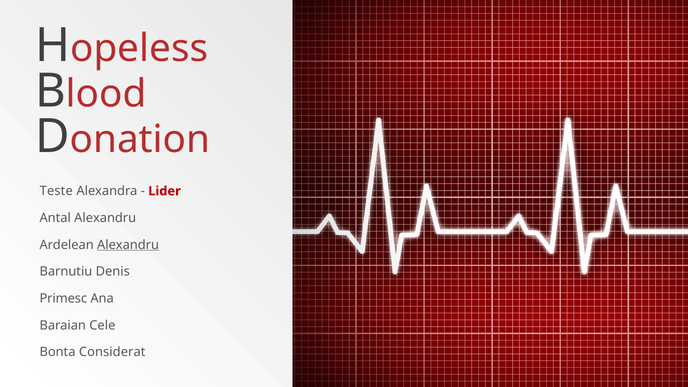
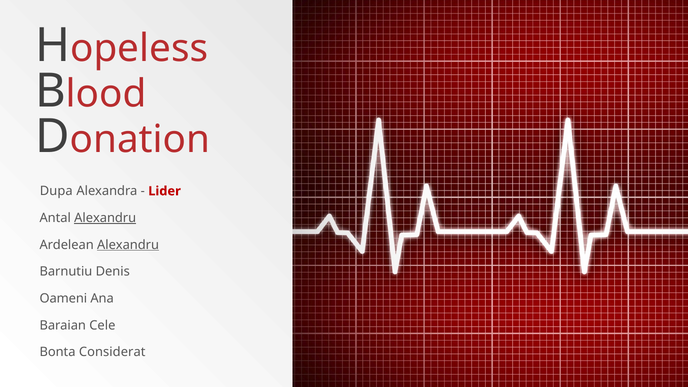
Teste: Teste -> Dupa
Alexandru at (105, 218) underline: none -> present
Primesc: Primesc -> Oameni
